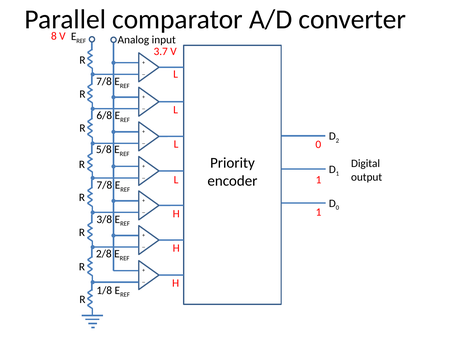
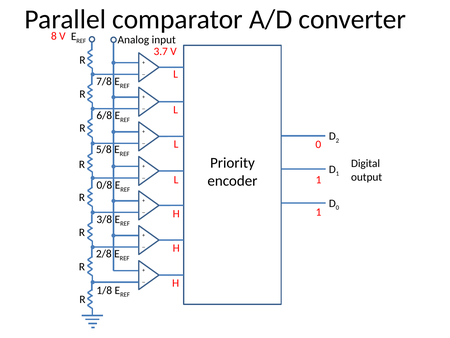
7/8 at (104, 185): 7/8 -> 0/8
